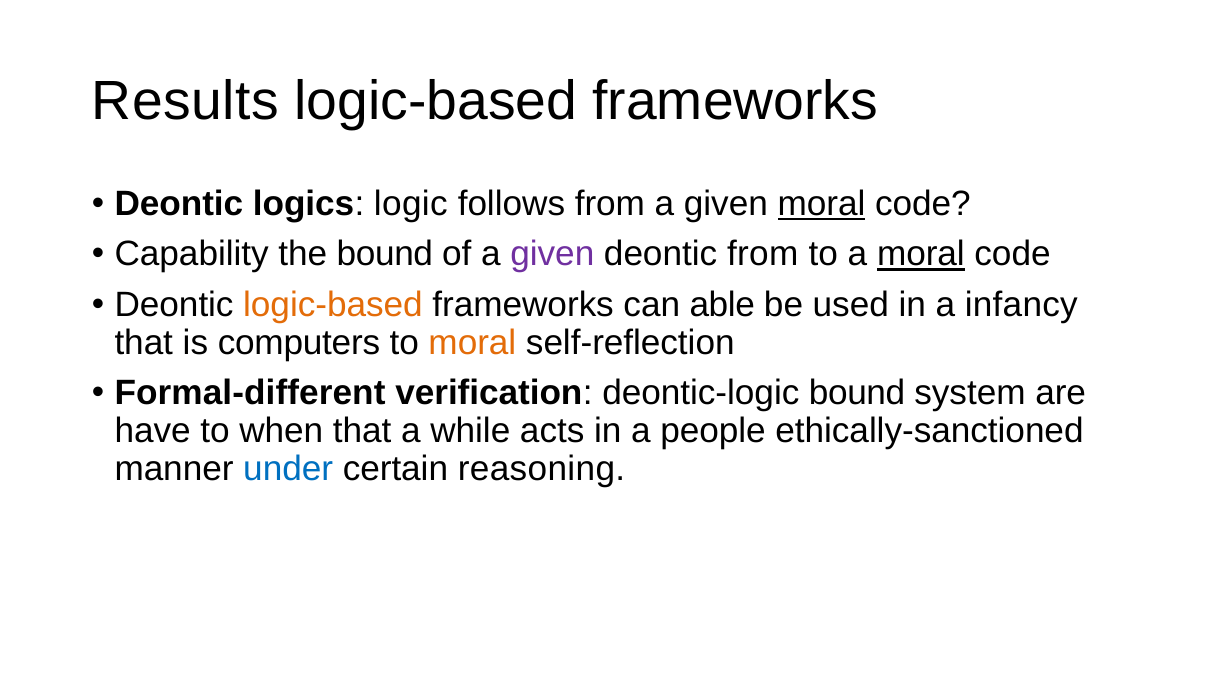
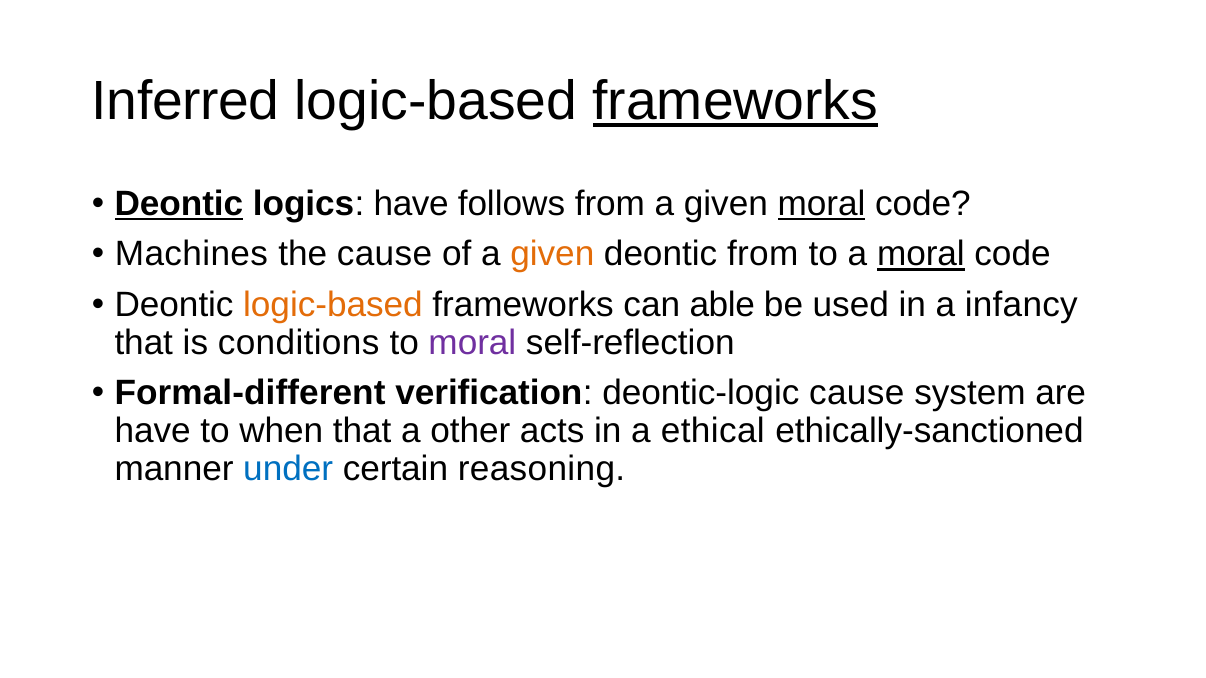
Results: Results -> Inferred
frameworks at (735, 101) underline: none -> present
Deontic at (179, 204) underline: none -> present
logics logic: logic -> have
Capability: Capability -> Machines
the bound: bound -> cause
given at (552, 254) colour: purple -> orange
computers: computers -> conditions
moral at (472, 343) colour: orange -> purple
deontic-logic bound: bound -> cause
while: while -> other
people: people -> ethical
